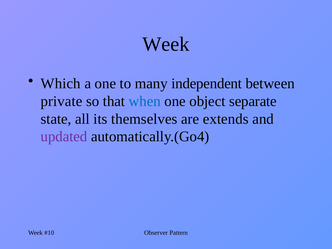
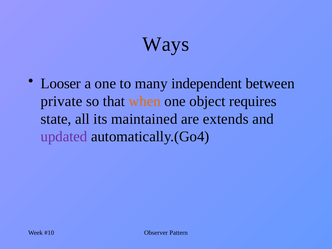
Week at (166, 44): Week -> Ways
Which: Which -> Looser
when colour: blue -> orange
separate: separate -> requires
themselves: themselves -> maintained
